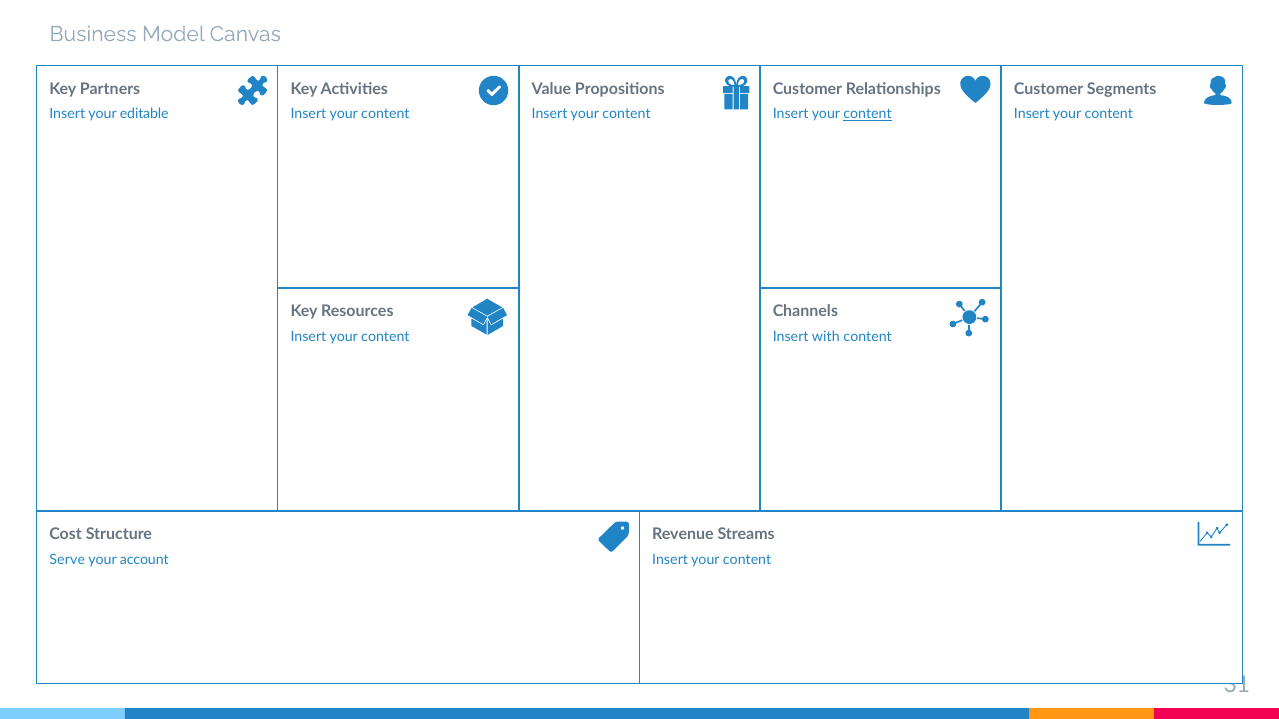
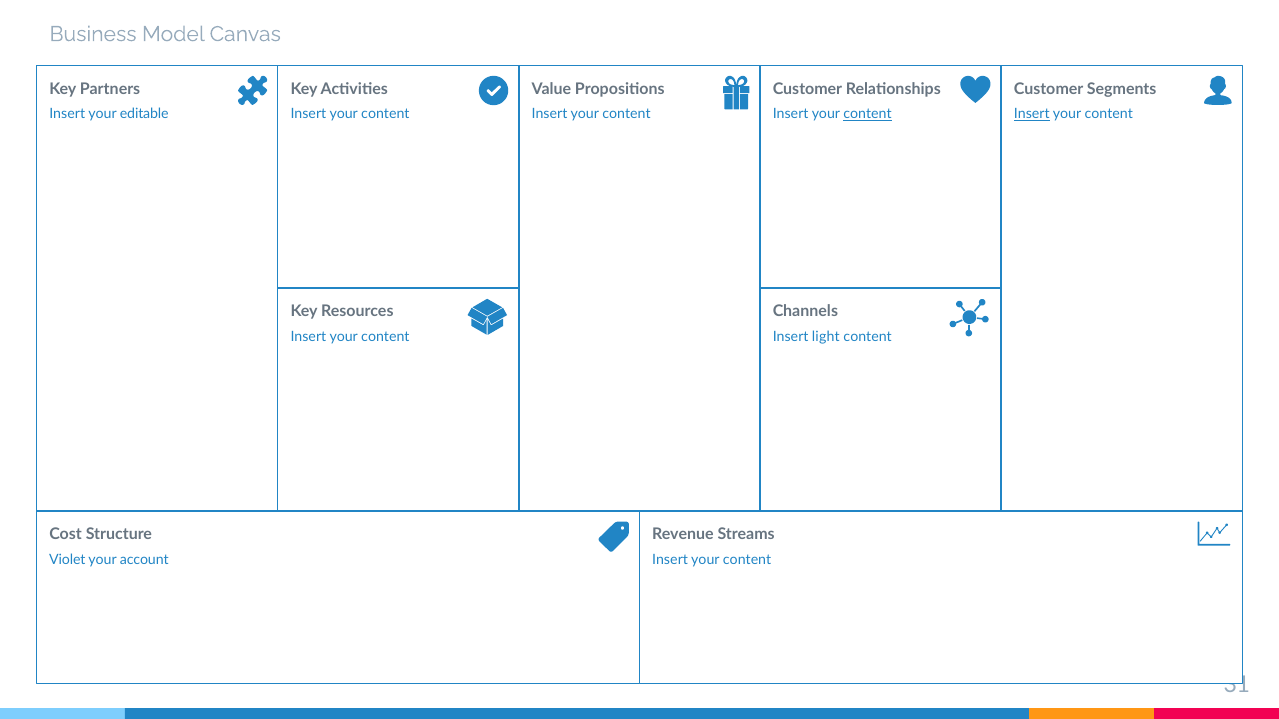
Insert at (1032, 114) underline: none -> present
with: with -> light
Serve: Serve -> Violet
